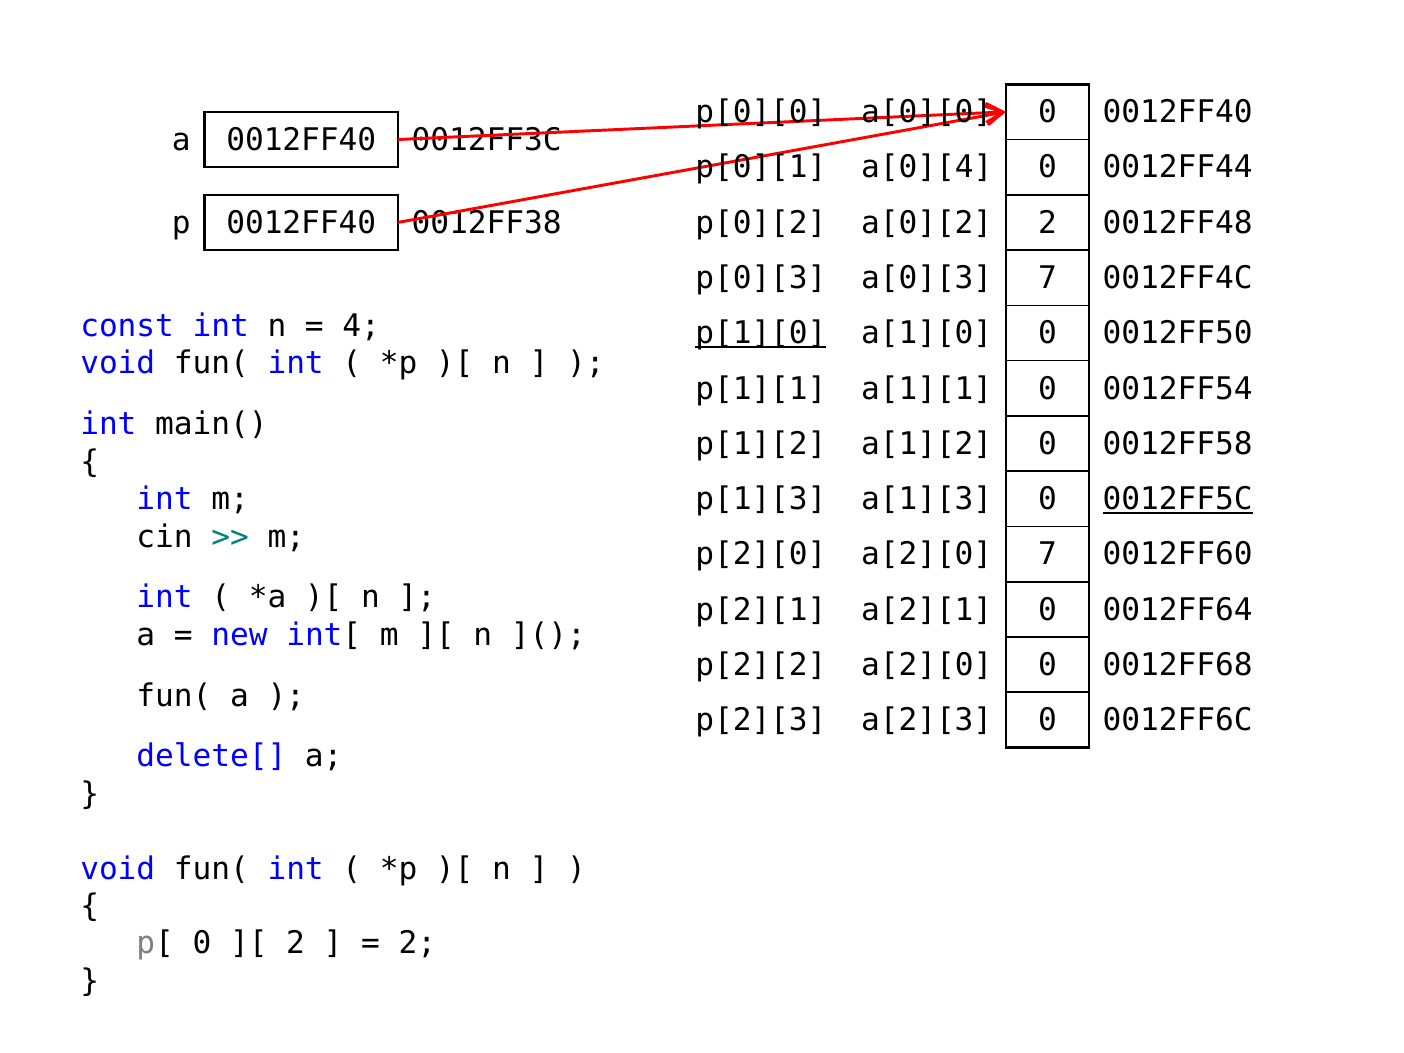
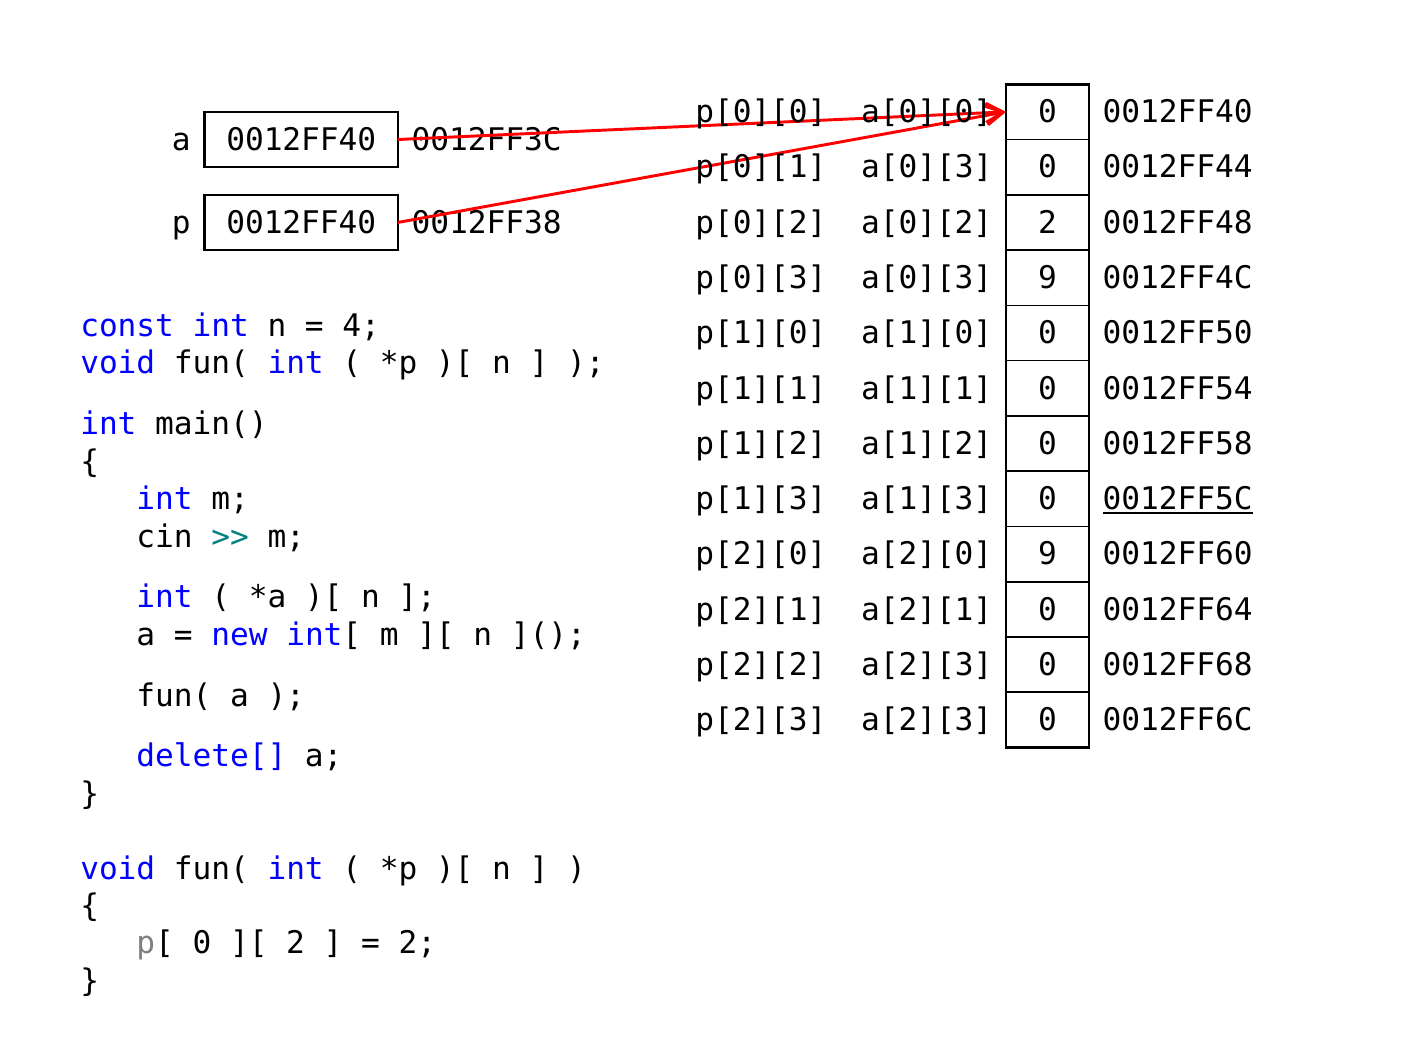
p[0][1 a[0][4: a[0][4 -> a[0][3
a[0][3 7: 7 -> 9
p[1][0 underline: present -> none
a[2][0 7: 7 -> 9
p[2][2 a[2][0: a[2][0 -> a[2][3
